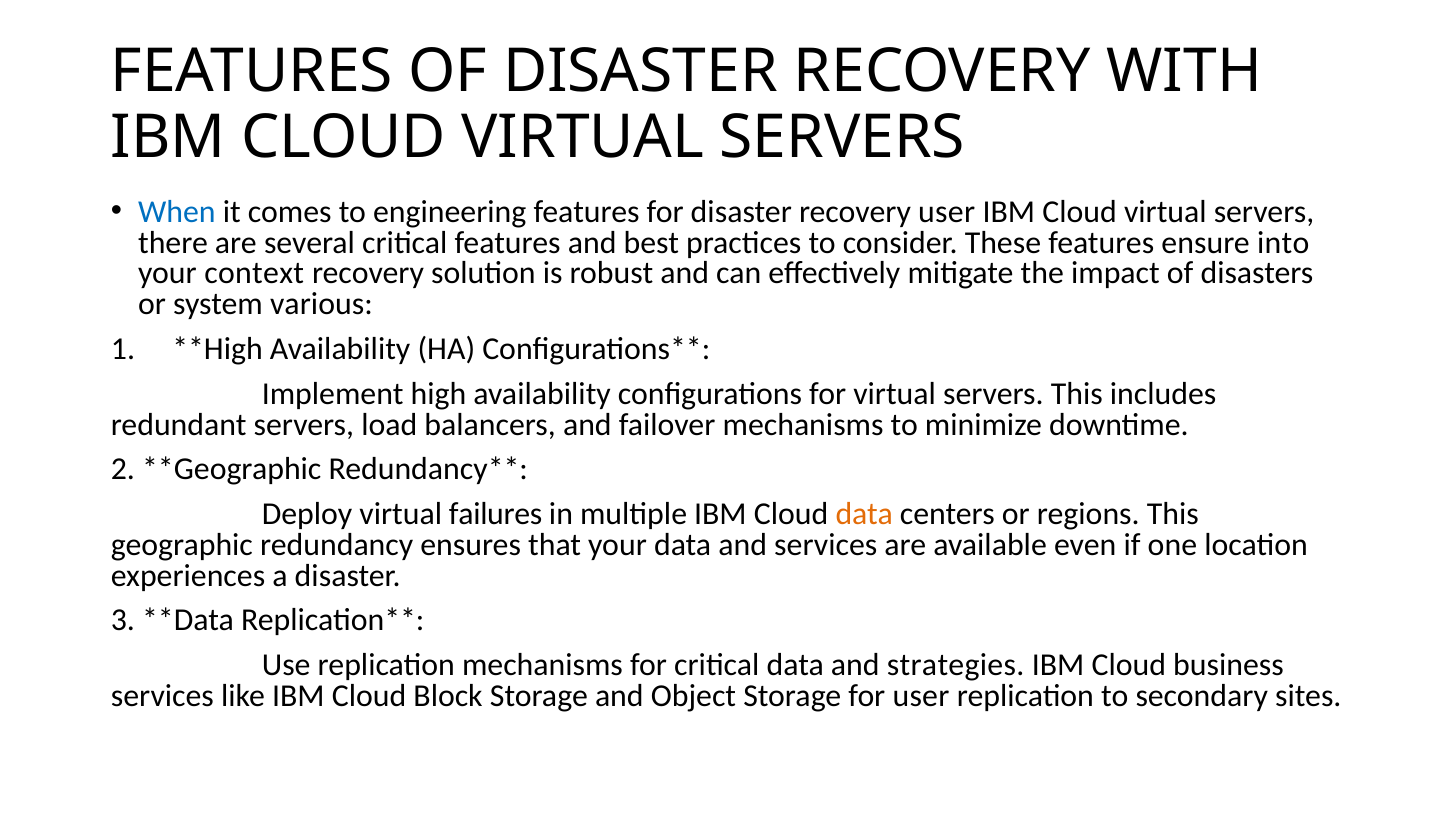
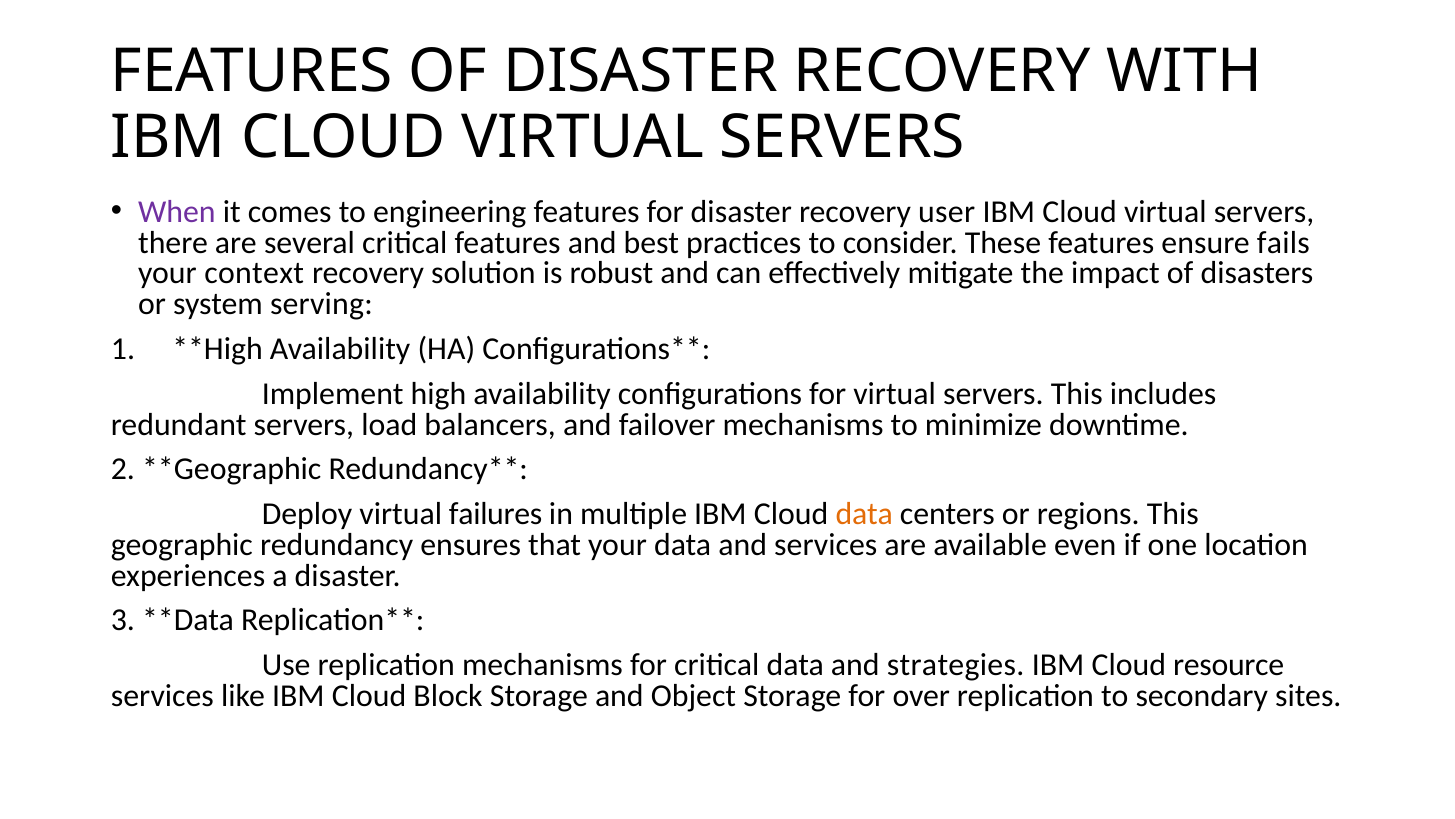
When colour: blue -> purple
into: into -> fails
various: various -> serving
business: business -> resource
for user: user -> over
